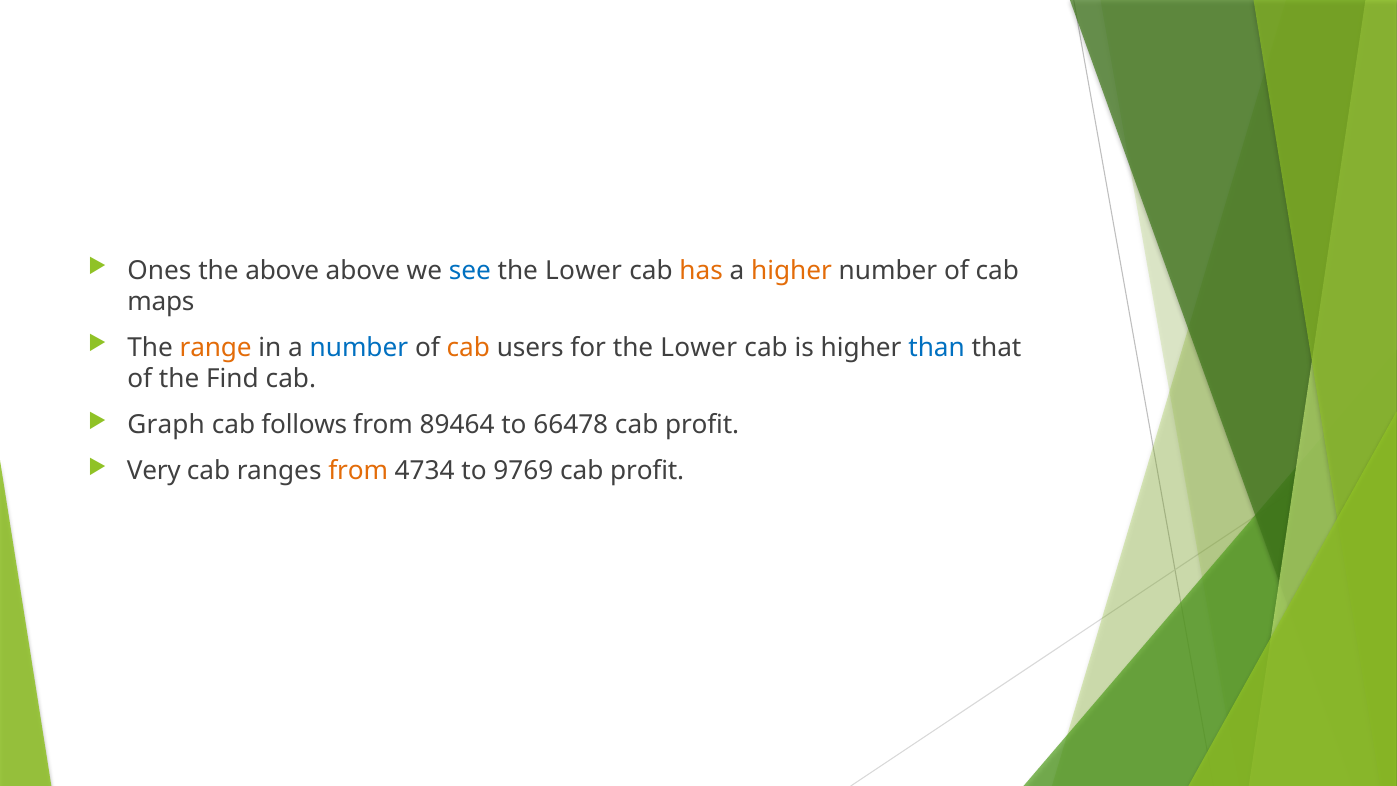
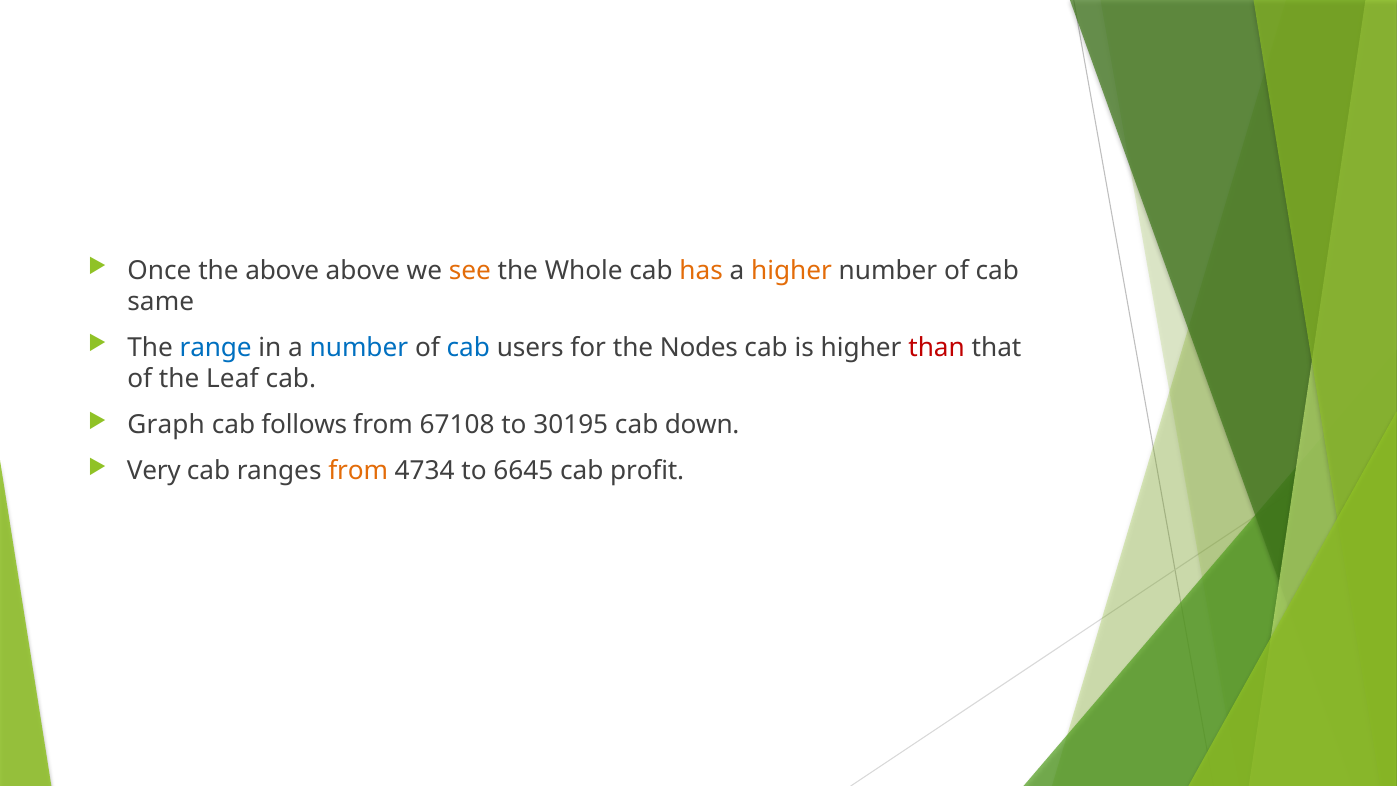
Ones: Ones -> Once
see colour: blue -> orange
Lower at (584, 270): Lower -> Whole
maps: maps -> same
range colour: orange -> blue
cab at (468, 348) colour: orange -> blue
for the Lower: Lower -> Nodes
than colour: blue -> red
Find: Find -> Leaf
89464: 89464 -> 67108
66478: 66478 -> 30195
profit at (702, 425): profit -> down
9769: 9769 -> 6645
